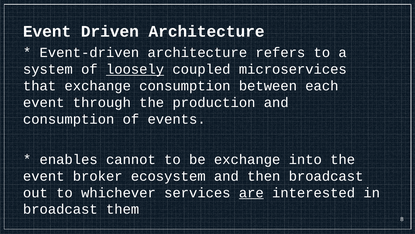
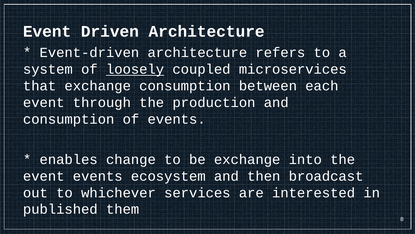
cannot: cannot -> change
event broker: broker -> events
are underline: present -> none
broadcast at (60, 209): broadcast -> published
